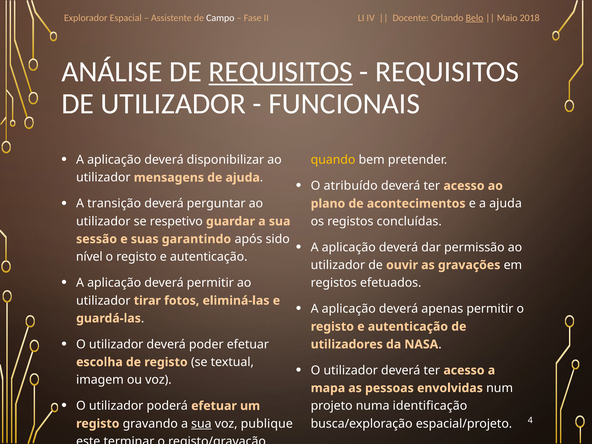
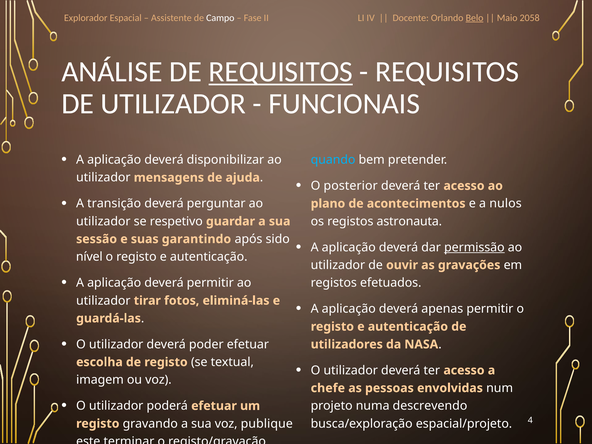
2018: 2018 -> 2058
quando colour: yellow -> light blue
atribuído: atribuído -> posterior
a ajuda: ajuda -> nulos
concluídas: concluídas -> astronauta
permissão underline: none -> present
mapa: mapa -> chefe
identificação: identificação -> descrevendo
sua at (201, 424) underline: present -> none
